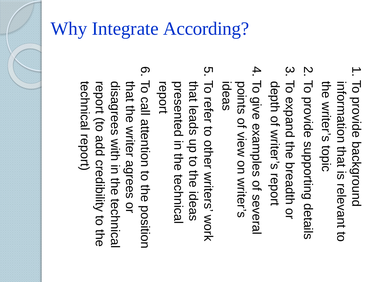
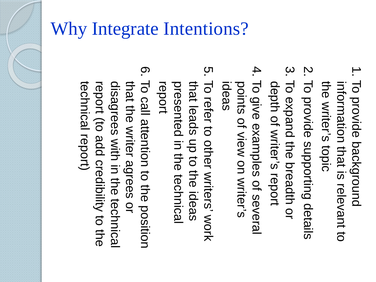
According: According -> Intentions
